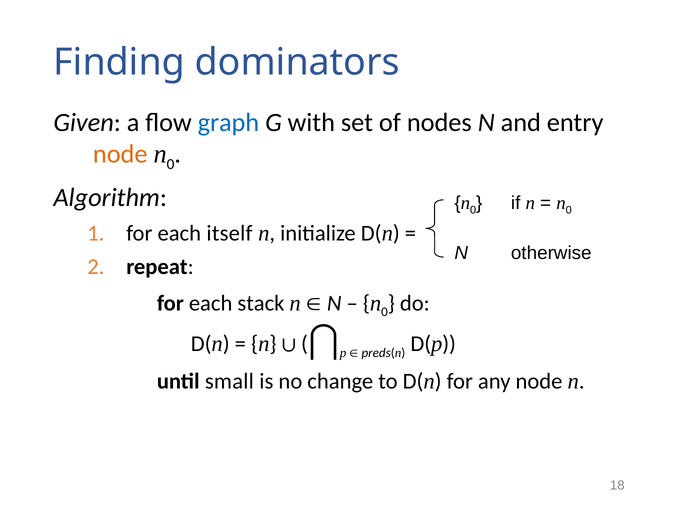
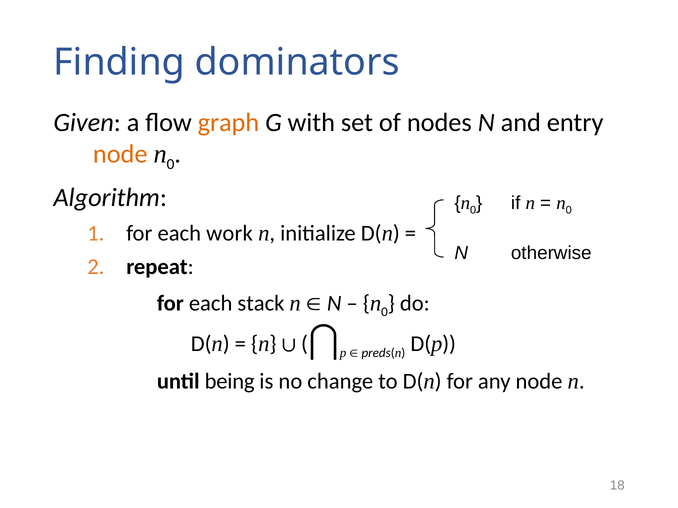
graph colour: blue -> orange
itself: itself -> work
small: small -> being
